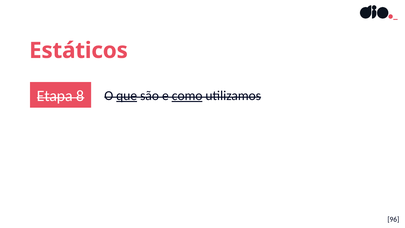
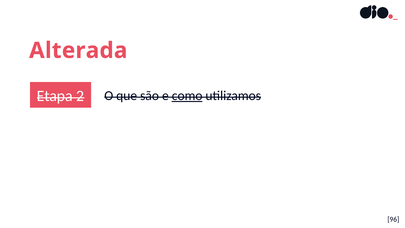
Estáticos: Estáticos -> Alterada
8: 8 -> 2
que underline: present -> none
